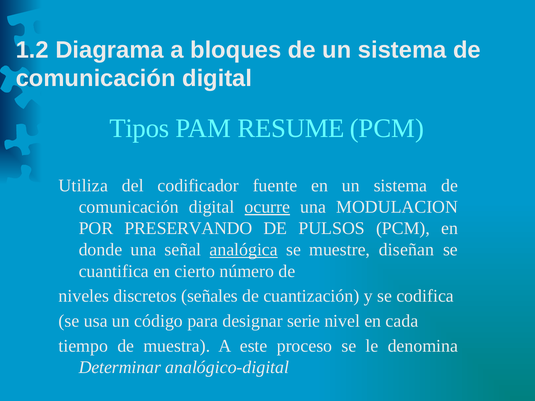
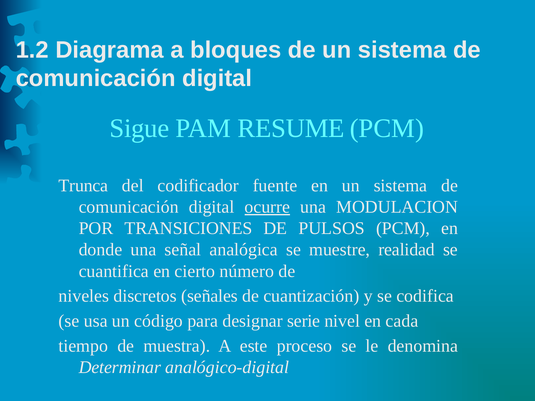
Tipos: Tipos -> Sigue
Utiliza: Utiliza -> Trunca
PRESERVANDO: PRESERVANDO -> TRANSICIONES
analógica underline: present -> none
diseñan: diseñan -> realidad
